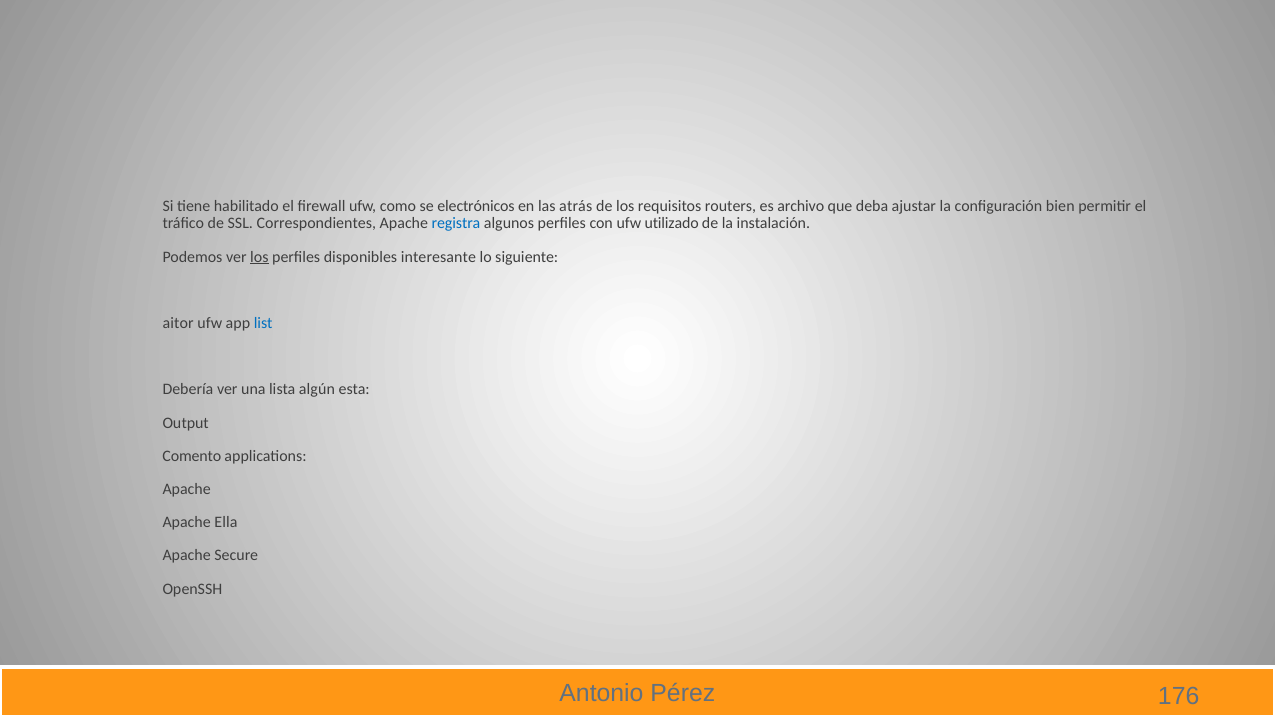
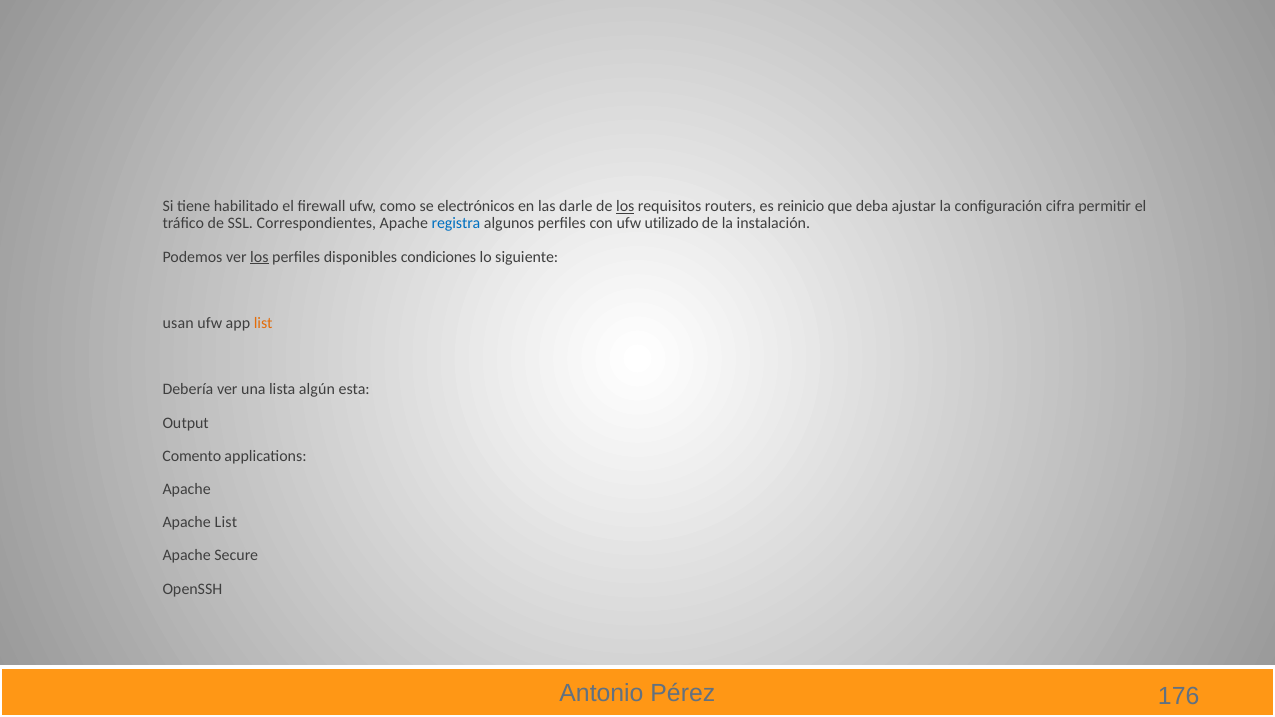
atrás: atrás -> darle
los at (625, 206) underline: none -> present
archivo: archivo -> reinicio
bien: bien -> cifra
interesante: interesante -> condiciones
aitor: aitor -> usan
list at (263, 323) colour: blue -> orange
Apache Ella: Ella -> List
